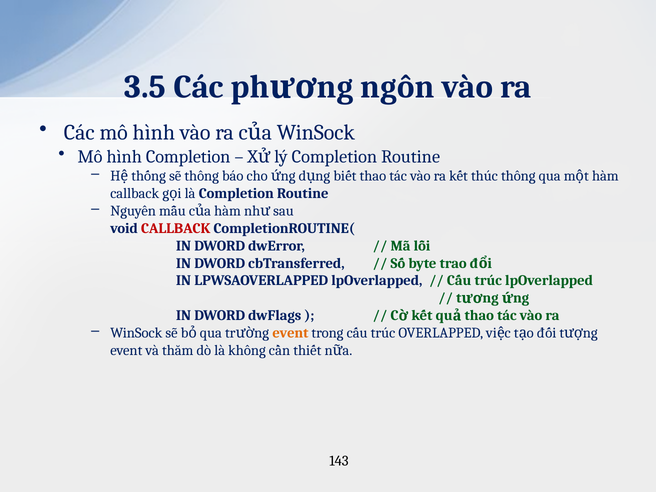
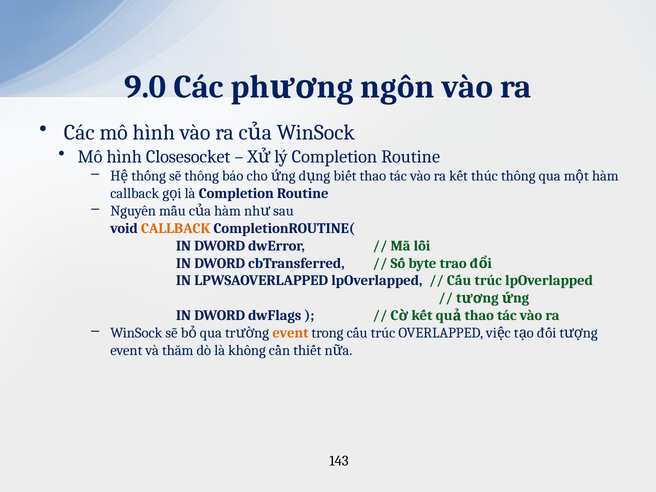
3.5: 3.5 -> 9.0
hình Completion: Completion -> Closesocket
CALLBACK at (176, 228) colour: red -> orange
